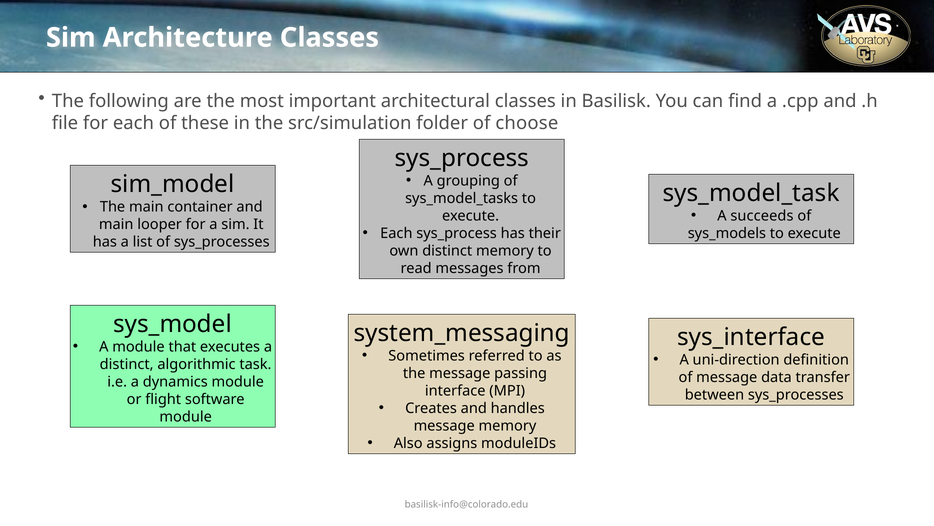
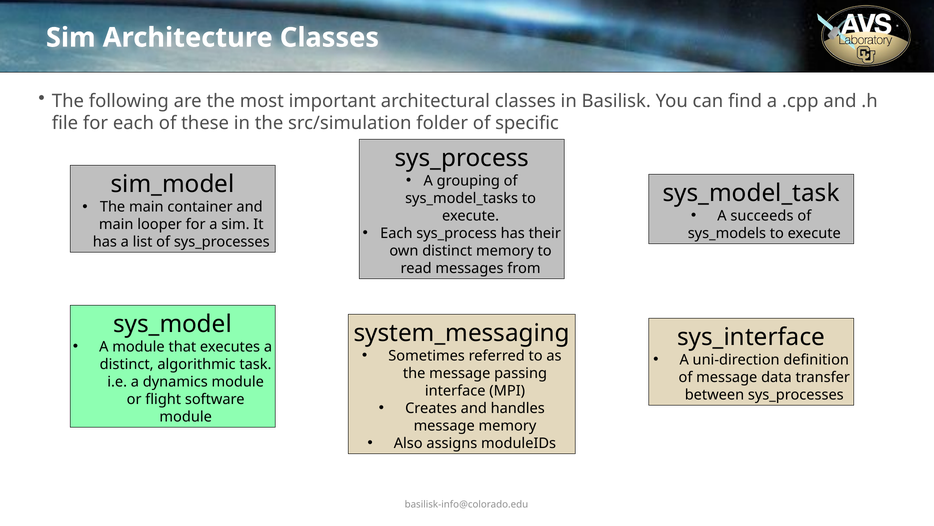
choose: choose -> specific
